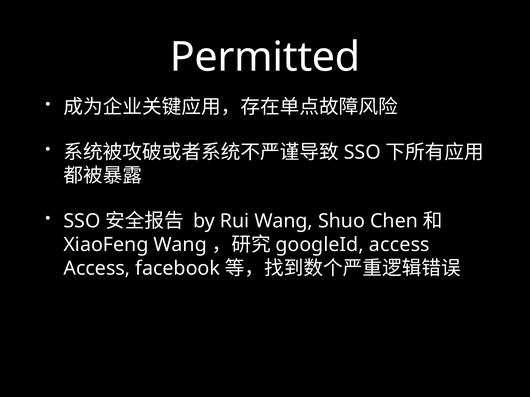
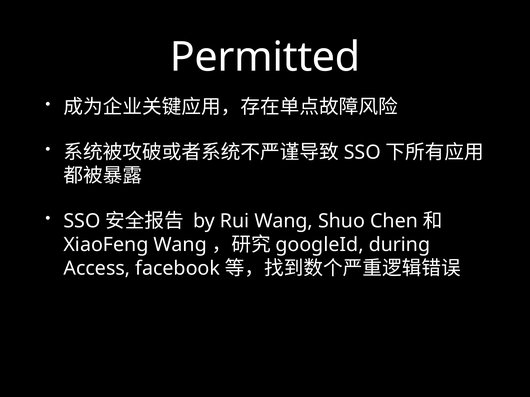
access at (399, 245): access -> during
